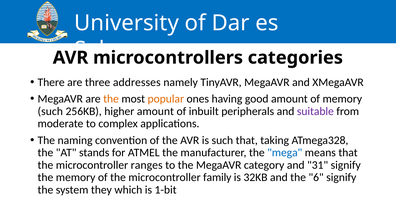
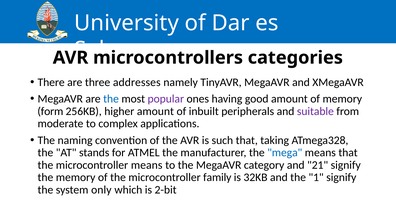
the at (111, 99) colour: orange -> blue
popular colour: orange -> purple
such at (50, 112): such -> form
microcontroller ranges: ranges -> means
31: 31 -> 21
6: 6 -> 1
they: they -> only
1-bit: 1-bit -> 2-bit
